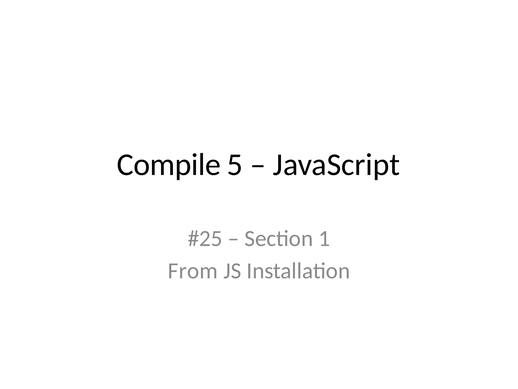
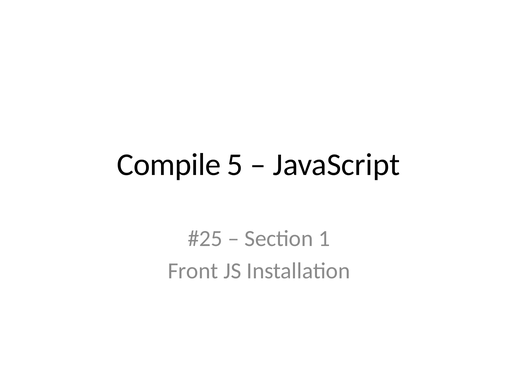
From: From -> Front
